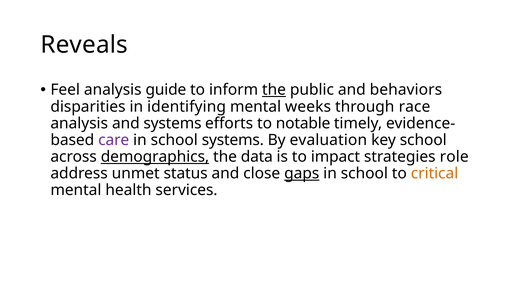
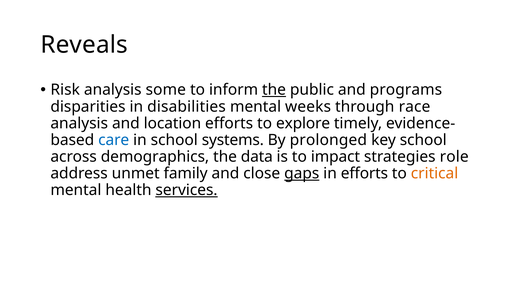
Feel: Feel -> Risk
guide: guide -> some
behaviors: behaviors -> programs
identifying: identifying -> disabilities
and systems: systems -> location
notable: notable -> explore
care colour: purple -> blue
evaluation: evaluation -> prolonged
demographics underline: present -> none
status: status -> family
school at (364, 173): school -> efforts
services underline: none -> present
